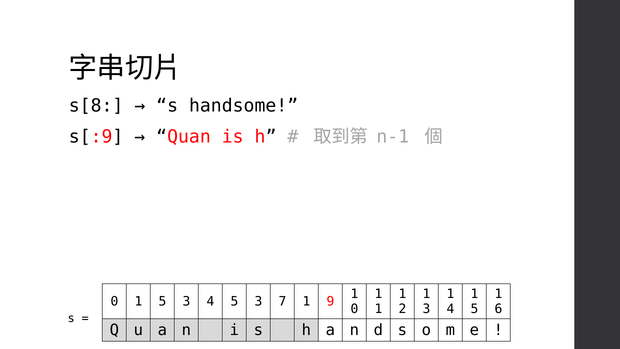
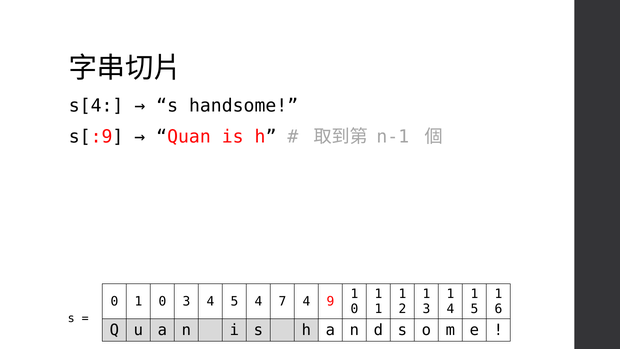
s[8: s[8 -> s[4
0 1 5: 5 -> 0
4 5 3: 3 -> 4
7 1: 1 -> 4
